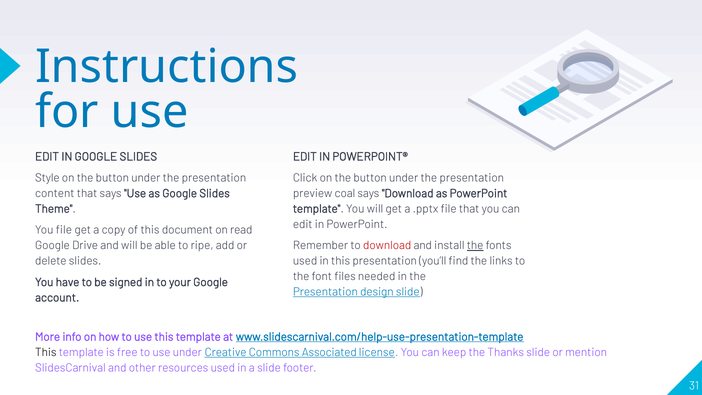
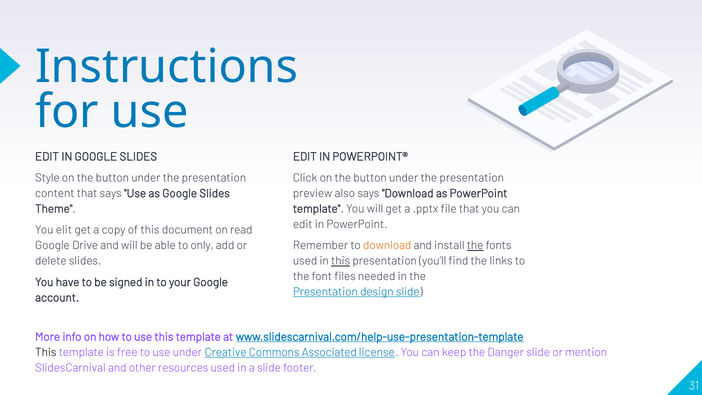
coal: coal -> also
You file: file -> elit
ripe: ripe -> only
download at (387, 245) colour: red -> orange
this at (341, 261) underline: none -> present
Thanks: Thanks -> Danger
